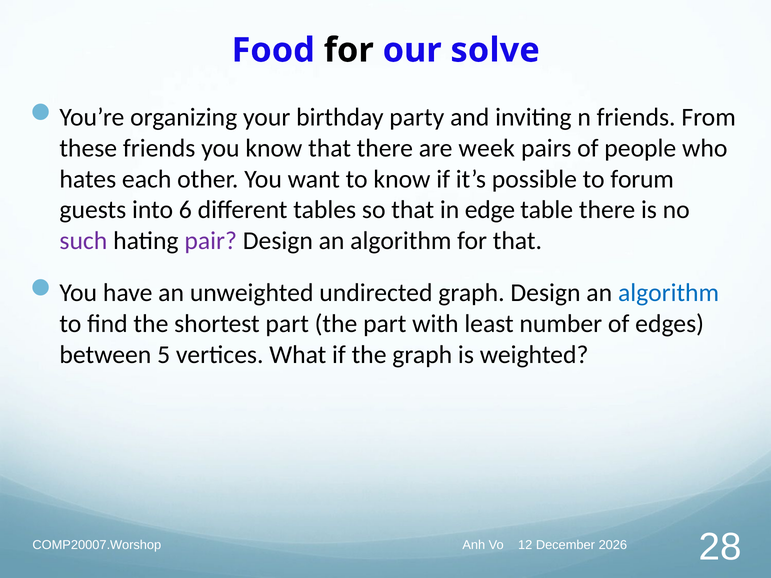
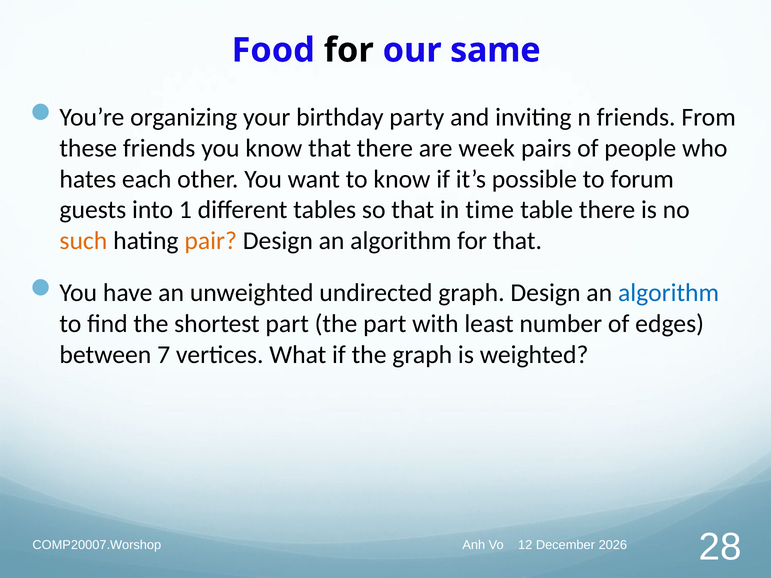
solve: solve -> same
6: 6 -> 1
edge: edge -> time
such colour: purple -> orange
pair colour: purple -> orange
5: 5 -> 7
